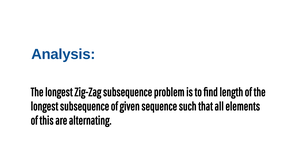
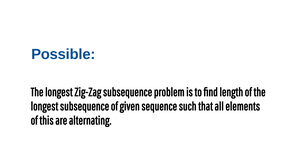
Analysis: Analysis -> Possible
